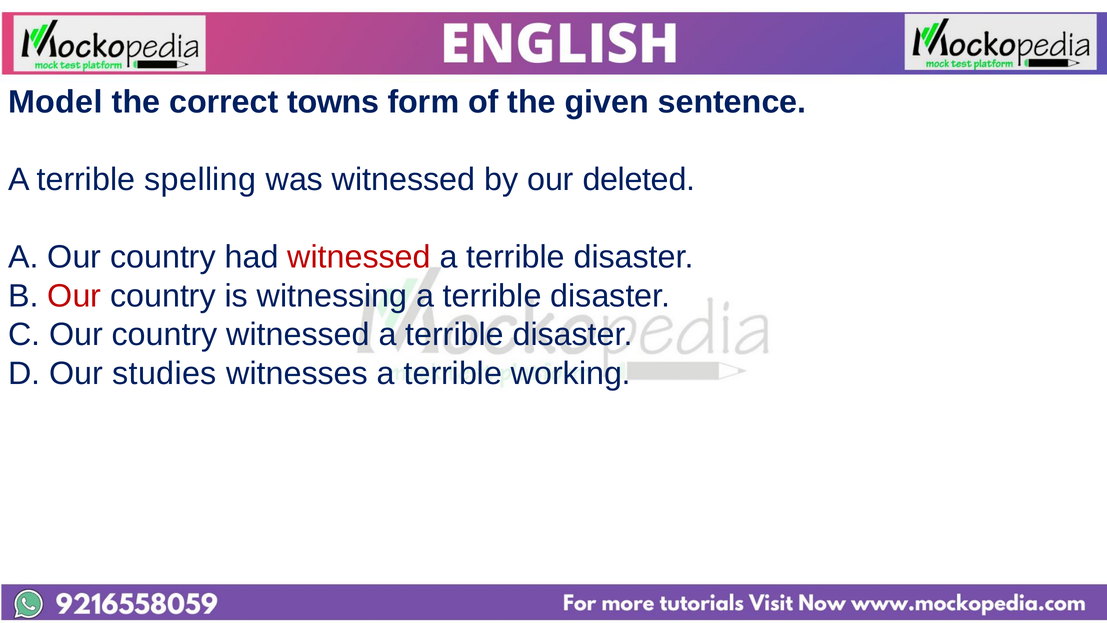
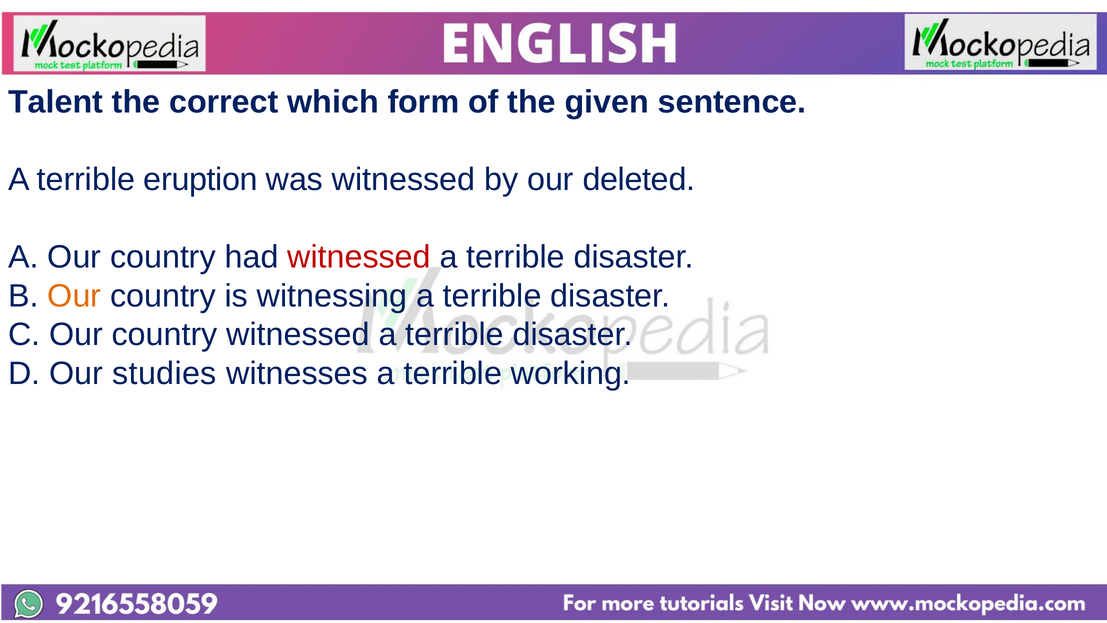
Model: Model -> Talent
towns: towns -> which
spelling: spelling -> eruption
Our at (74, 296) colour: red -> orange
